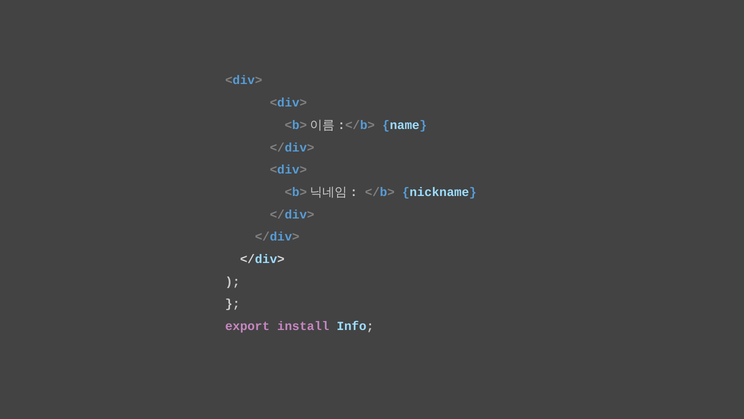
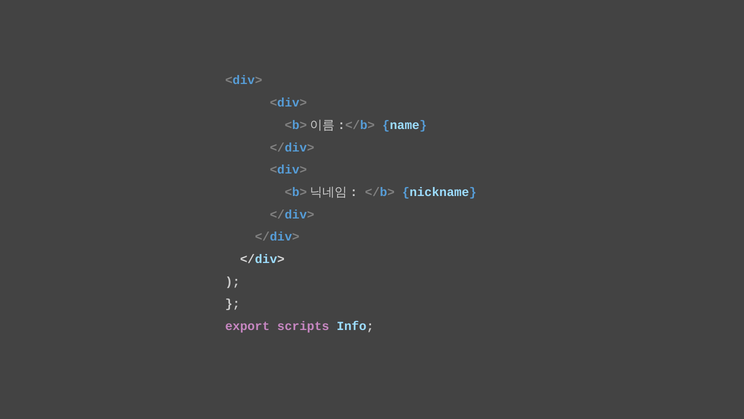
install: install -> scripts
